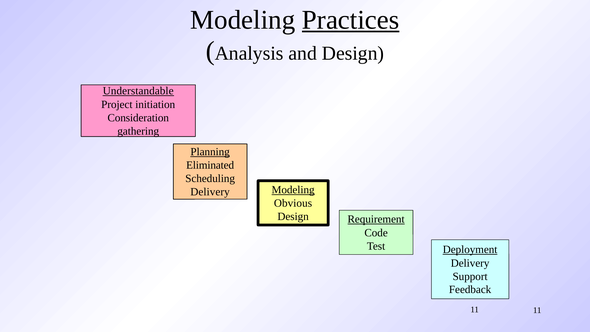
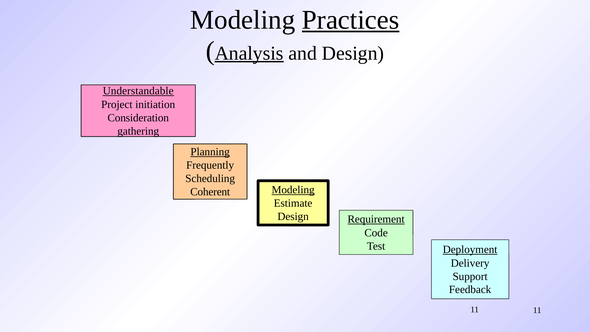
Analysis underline: none -> present
Eliminated: Eliminated -> Frequently
Delivery at (210, 192): Delivery -> Coherent
Obvious: Obvious -> Estimate
